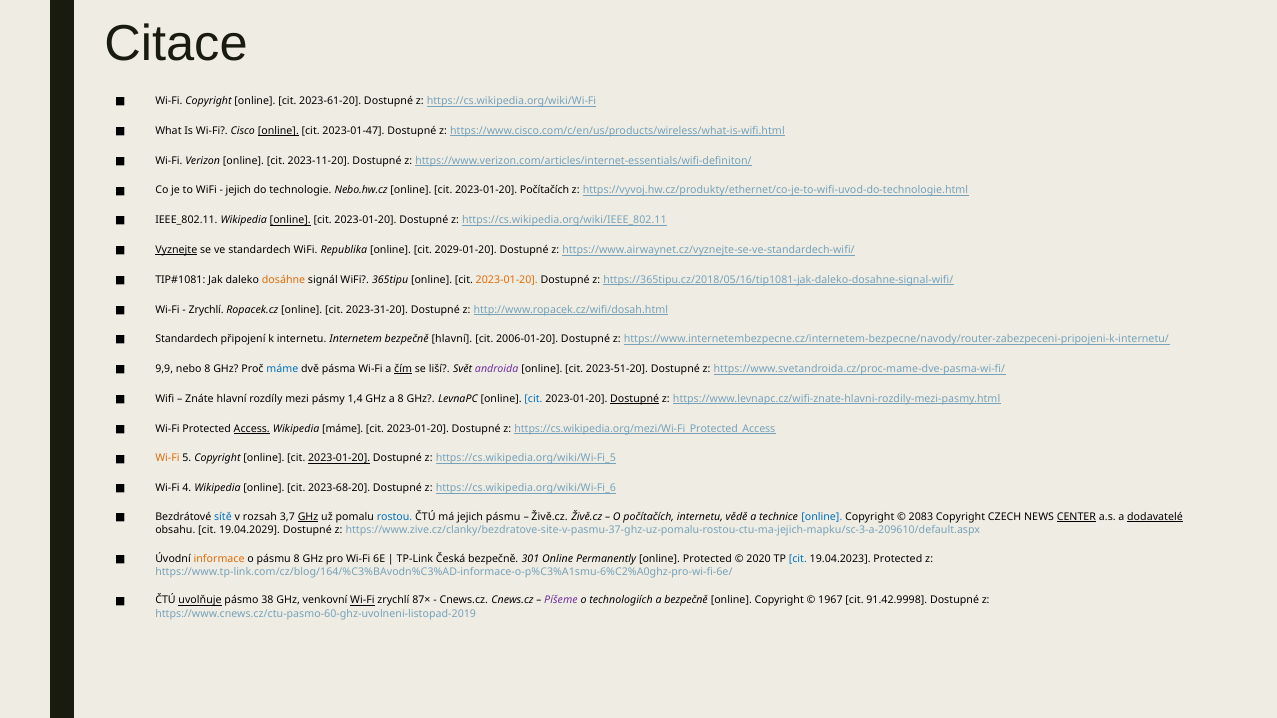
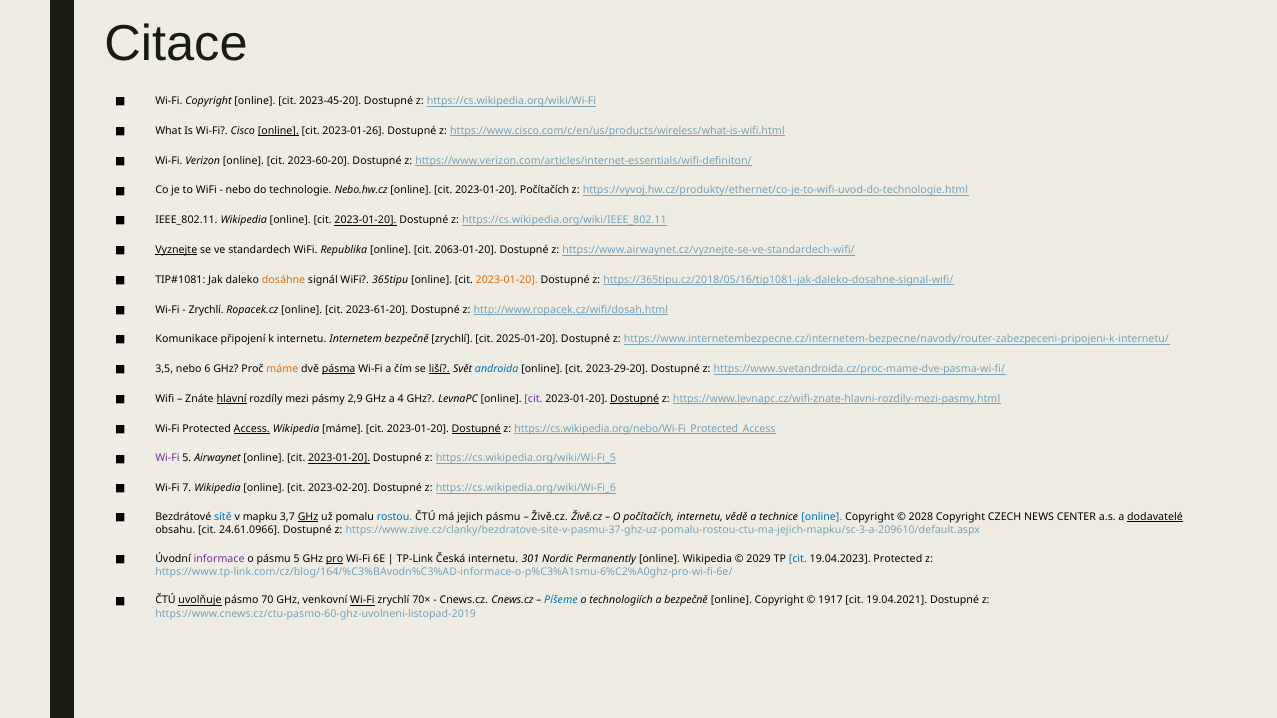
2023-61-20: 2023-61-20 -> 2023-45-20
2023-01-47: 2023-01-47 -> 2023-01-26
2023-11-20: 2023-11-20 -> 2023-60-20
jejich at (238, 191): jejich -> nebo
online at (290, 220) underline: present -> none
2023-01-20 at (365, 220) underline: none -> present
2029-01-20: 2029-01-20 -> 2063-01-20
2023-31-20: 2023-31-20 -> 2023-61-20
Standardech at (187, 340): Standardech -> Komunikace
bezpečně hlavní: hlavní -> zrychlí
2006-01-20: 2006-01-20 -> 2025-01-20
9,9: 9,9 -> 3,5
nebo 8: 8 -> 6
máme at (282, 369) colour: blue -> orange
pásma underline: none -> present
čím underline: present -> none
liší underline: none -> present
androida colour: purple -> blue
2023-51-20: 2023-51-20 -> 2023-29-20
hlavní at (232, 399) underline: none -> present
1,4: 1,4 -> 2,9
a 8: 8 -> 4
cit at (533, 399) colour: blue -> purple
Dostupné at (476, 429) underline: none -> present
https://cs.wikipedia.org/mezi/Wi-Fi_Protected_Access: https://cs.wikipedia.org/mezi/Wi-Fi_Protected_Access -> https://cs.wikipedia.org/nebo/Wi-Fi_Protected_Access
Wi-Fi at (167, 459) colour: orange -> purple
5 Copyright: Copyright -> Airwaynet
4: 4 -> 7
2023-68-20: 2023-68-20 -> 2023-02-20
rozsah: rozsah -> mapku
2083: 2083 -> 2028
CENTER underline: present -> none
19.04.2029: 19.04.2029 -> 24.61.0966
informace colour: orange -> purple
pásmu 8: 8 -> 5
pro underline: none -> present
Česká bezpečně: bezpečně -> internetu
301 Online: Online -> Nordic
online Protected: Protected -> Wikipedia
2020: 2020 -> 2029
38: 38 -> 70
87×: 87× -> 70×
Píšeme colour: purple -> blue
1967: 1967 -> 1917
91.42.9998: 91.42.9998 -> 19.04.2021
